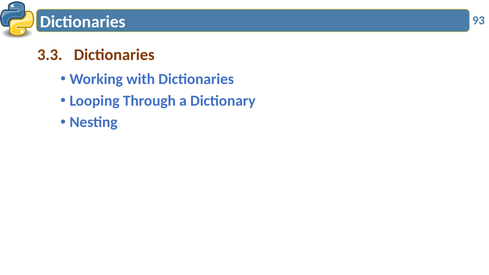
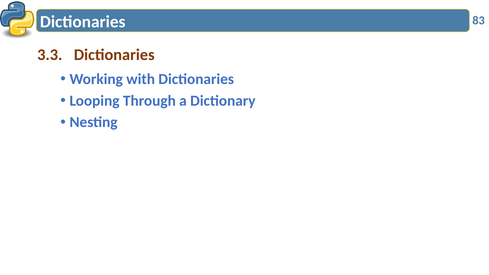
93: 93 -> 83
